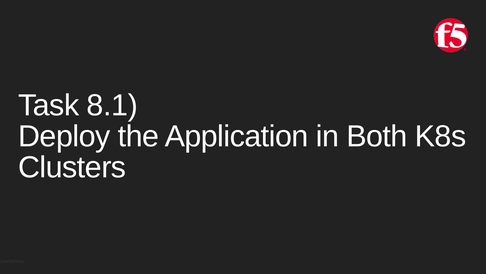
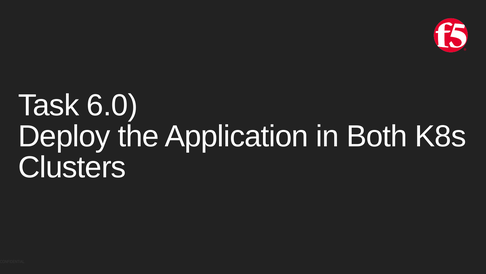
8.1: 8.1 -> 6.0
